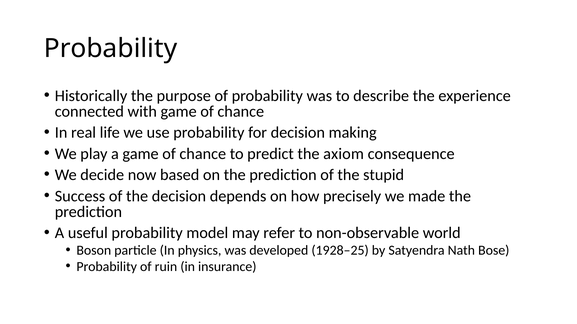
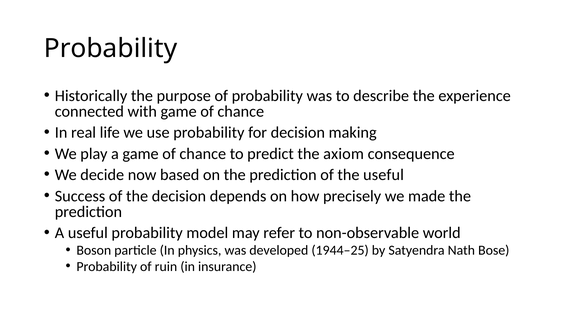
the stupid: stupid -> useful
1928–25: 1928–25 -> 1944–25
